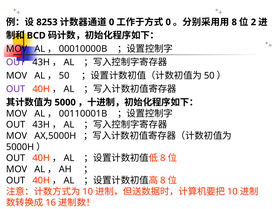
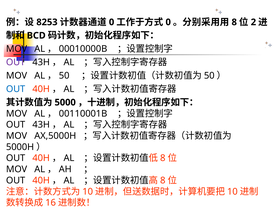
OUT at (16, 89) colour: purple -> blue
